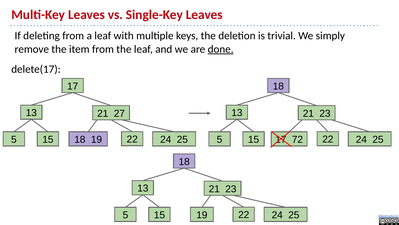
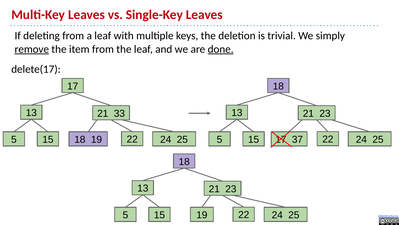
remove underline: none -> present
27: 27 -> 33
72: 72 -> 37
